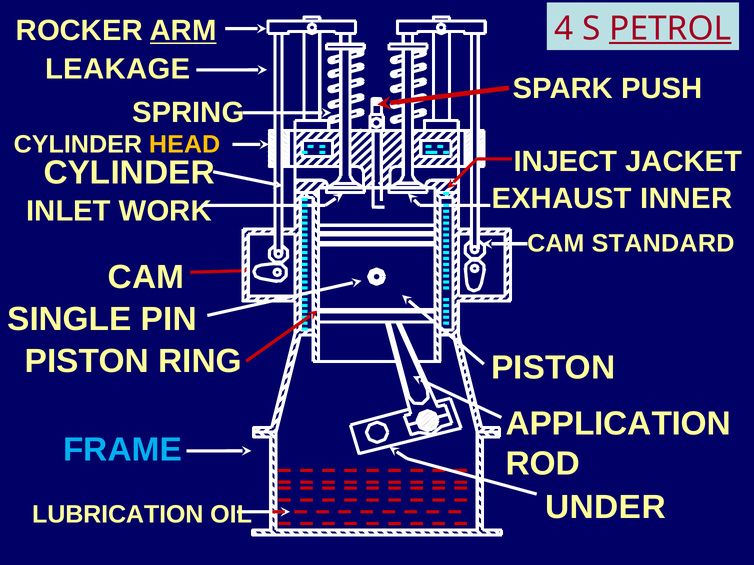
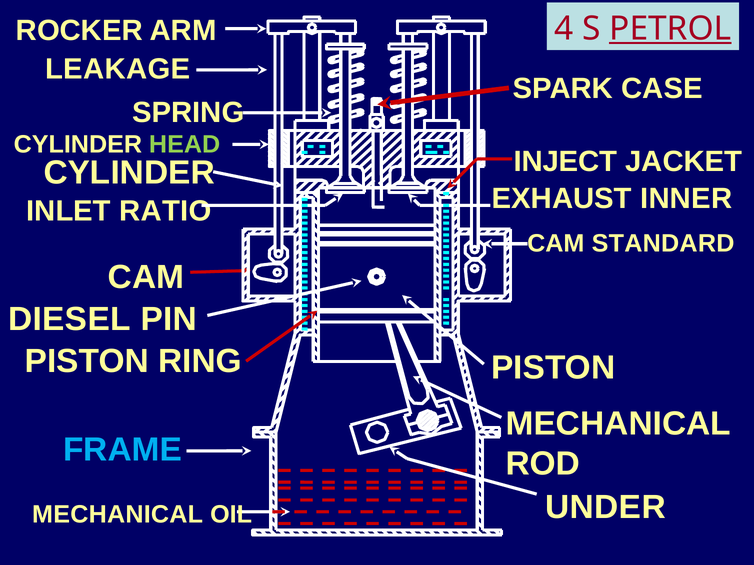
ARM underline: present -> none
PUSH: PUSH -> CASE
HEAD colour: yellow -> light green
WORK: WORK -> RATIO
SINGLE: SINGLE -> DIESEL
APPLICATION at (618, 424): APPLICATION -> MECHANICAL
LUBRICATION at (118, 515): LUBRICATION -> MECHANICAL
